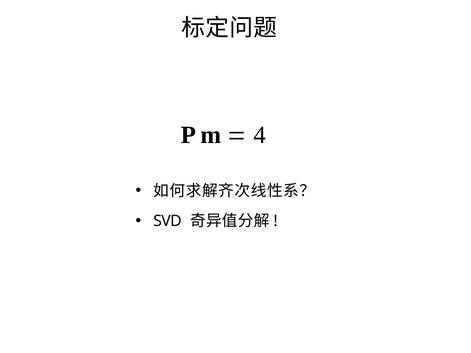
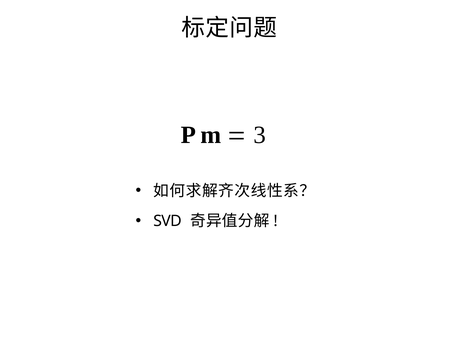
4: 4 -> 3
